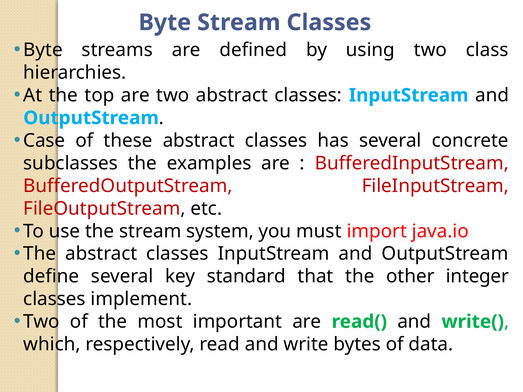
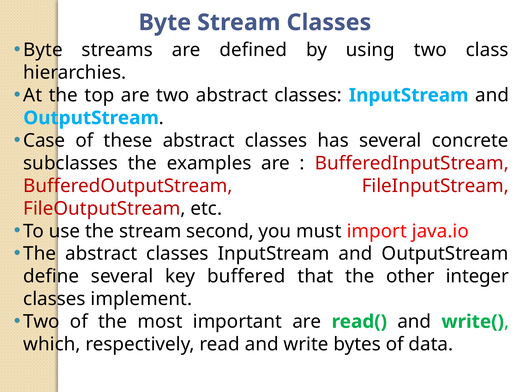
system: system -> second
standard: standard -> buffered
